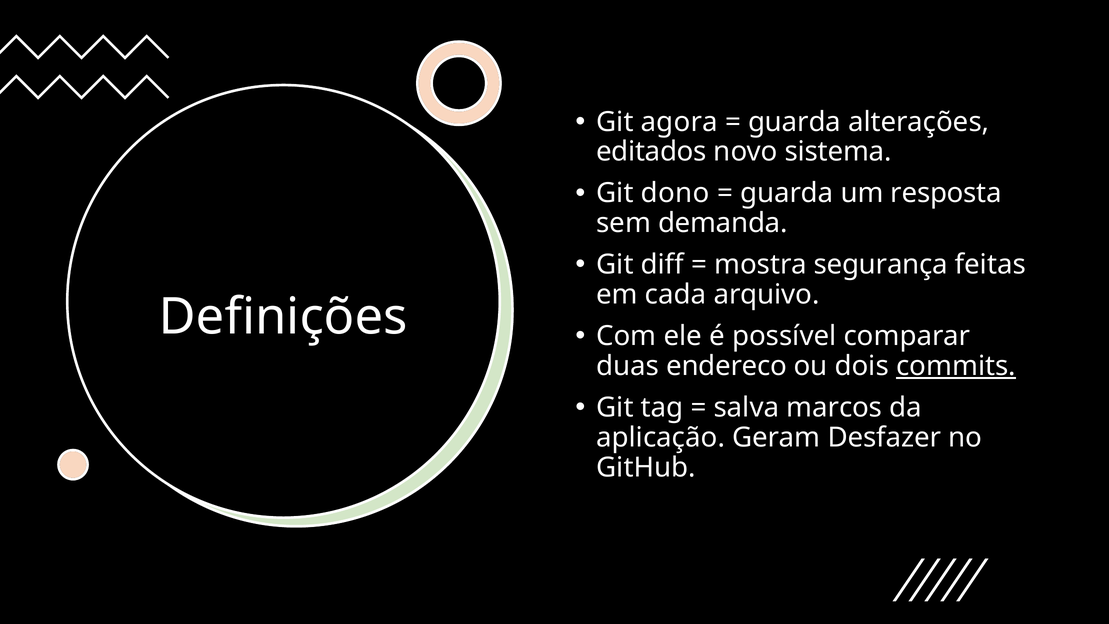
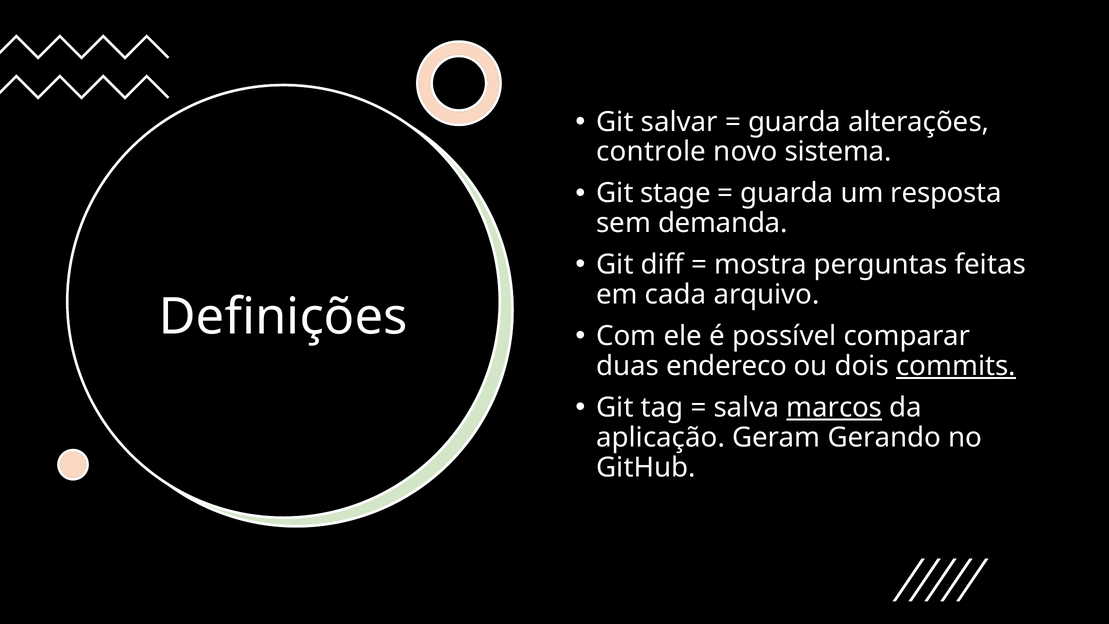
agora: agora -> salvar
editados: editados -> controle
dono: dono -> stage
segurança: segurança -> perguntas
marcos underline: none -> present
Desfazer: Desfazer -> Gerando
